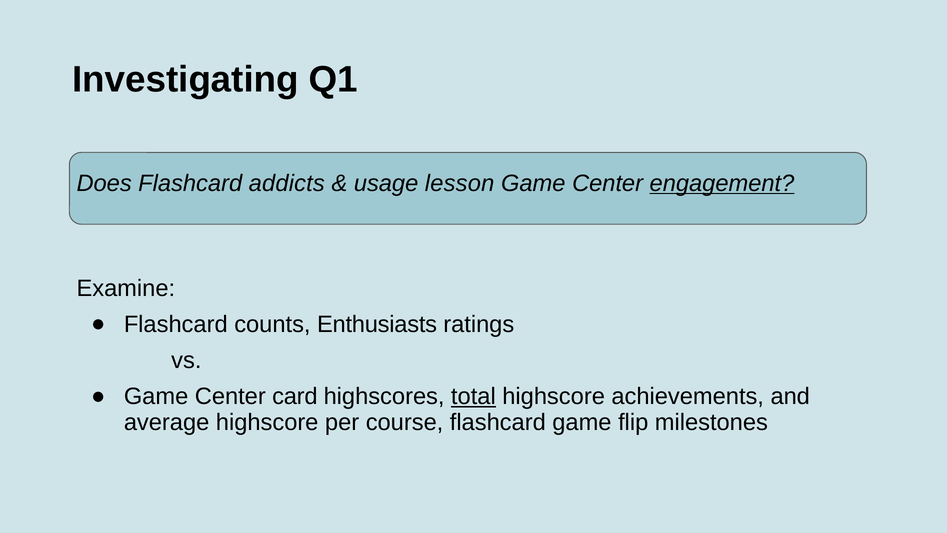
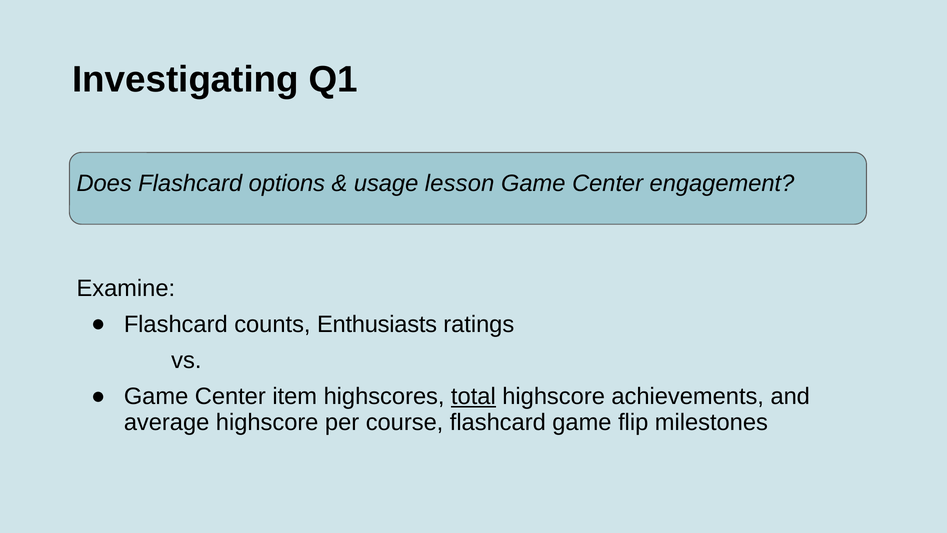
addicts: addicts -> options
engagement underline: present -> none
card: card -> item
